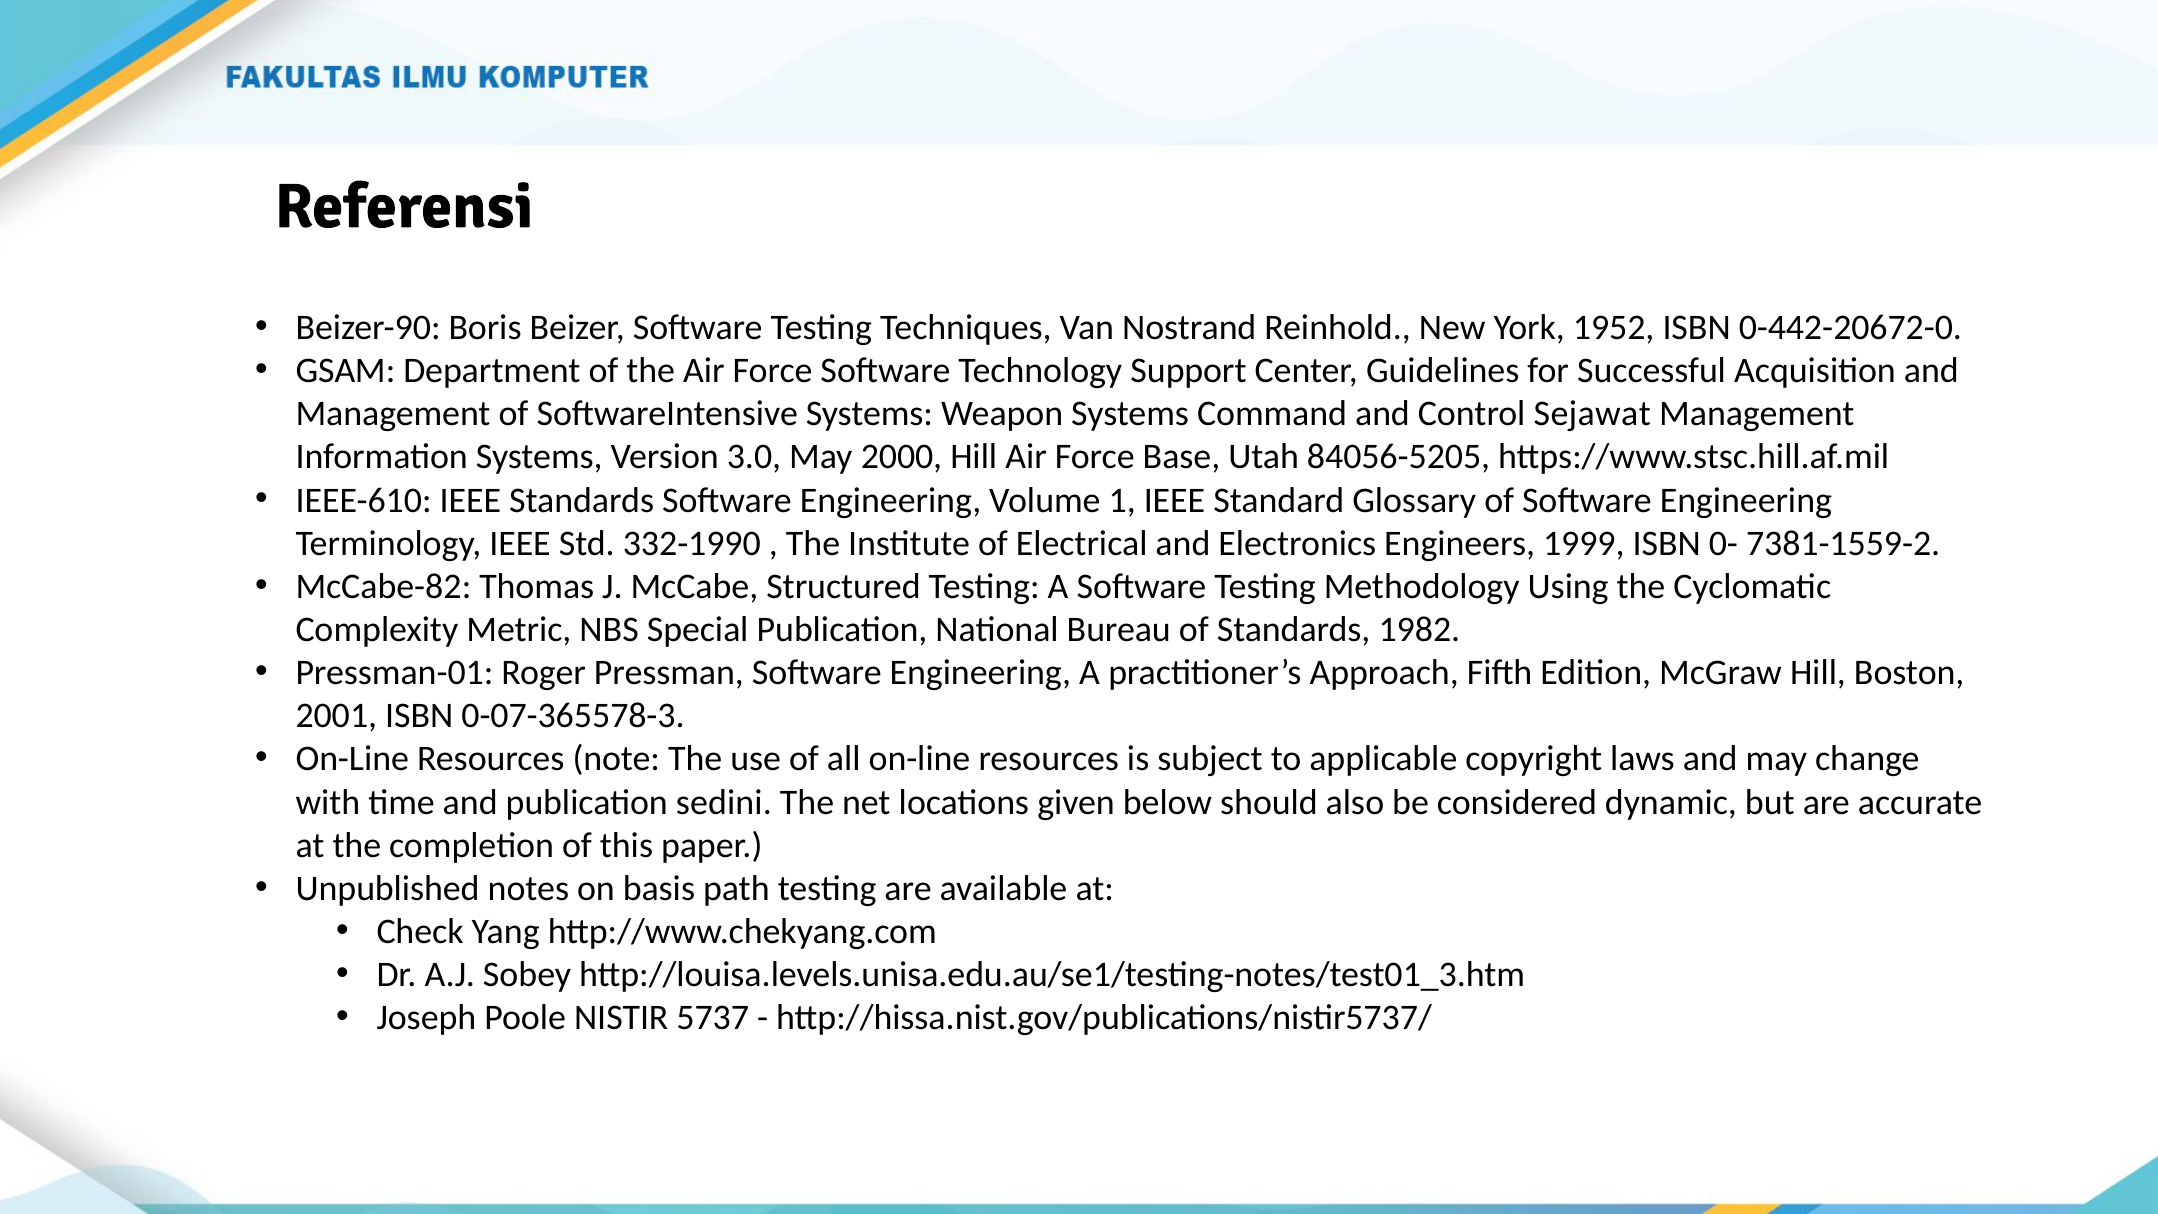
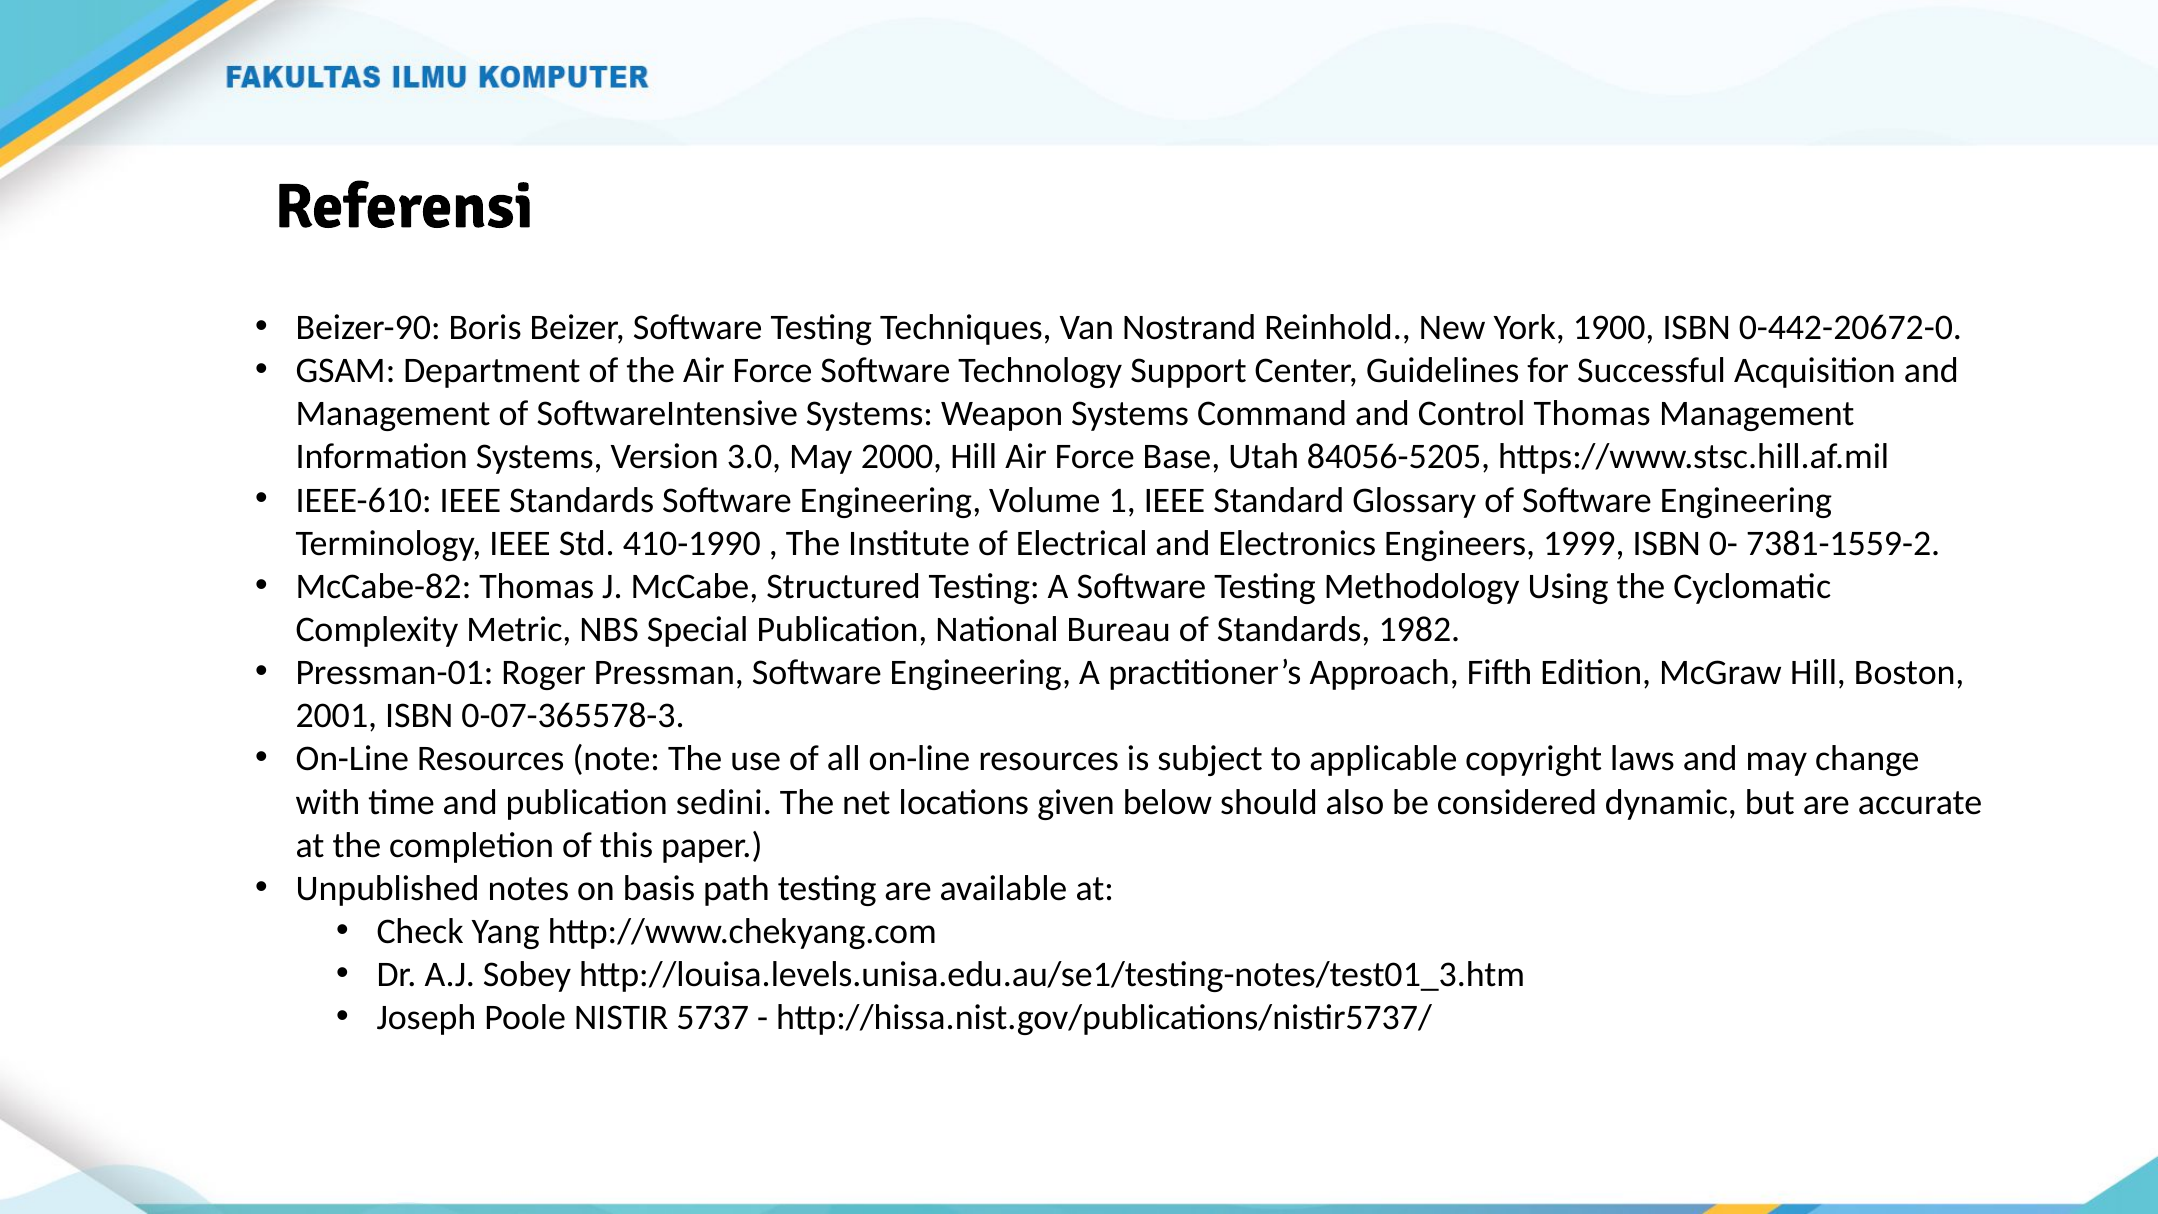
1952: 1952 -> 1900
Control Sejawat: Sejawat -> Thomas
332-1990: 332-1990 -> 410-1990
